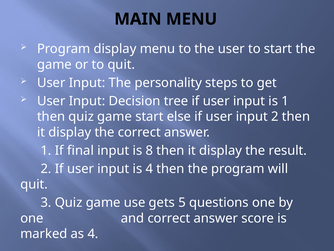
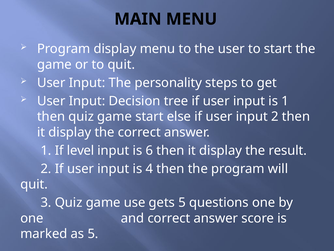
final: final -> level
8: 8 -> 6
as 4: 4 -> 5
